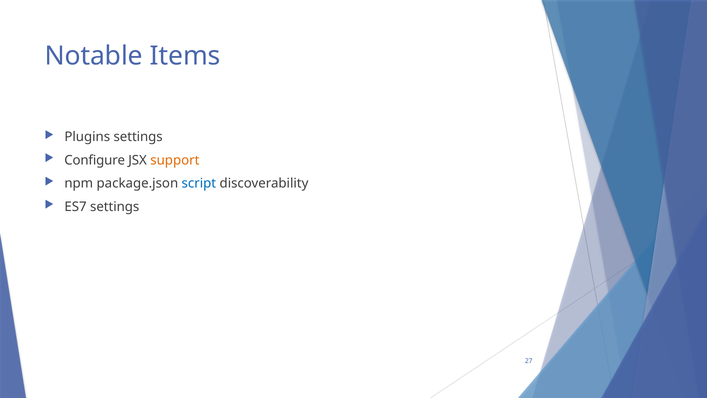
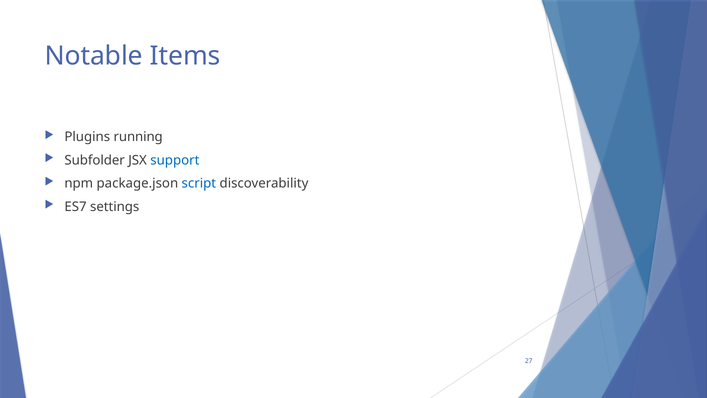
Plugins settings: settings -> running
Configure: Configure -> Subfolder
support colour: orange -> blue
